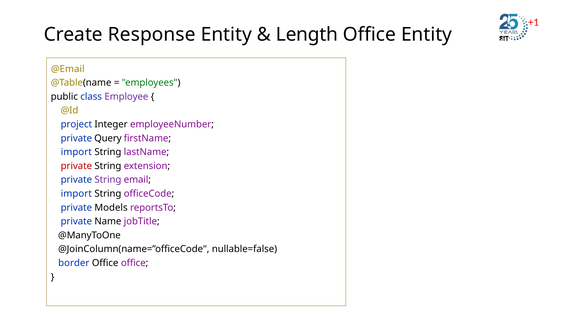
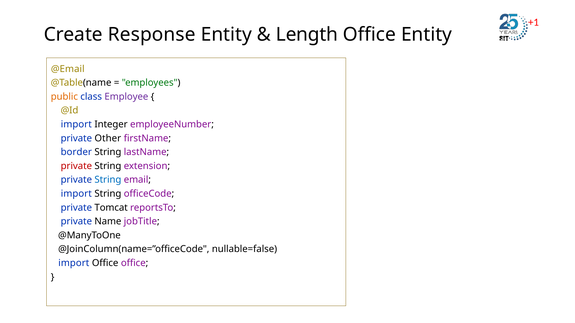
public colour: black -> orange
project at (76, 125): project -> import
Query: Query -> Other
import at (76, 152): import -> border
String at (108, 180) colour: purple -> blue
Models: Models -> Tomcat
border at (74, 263): border -> import
